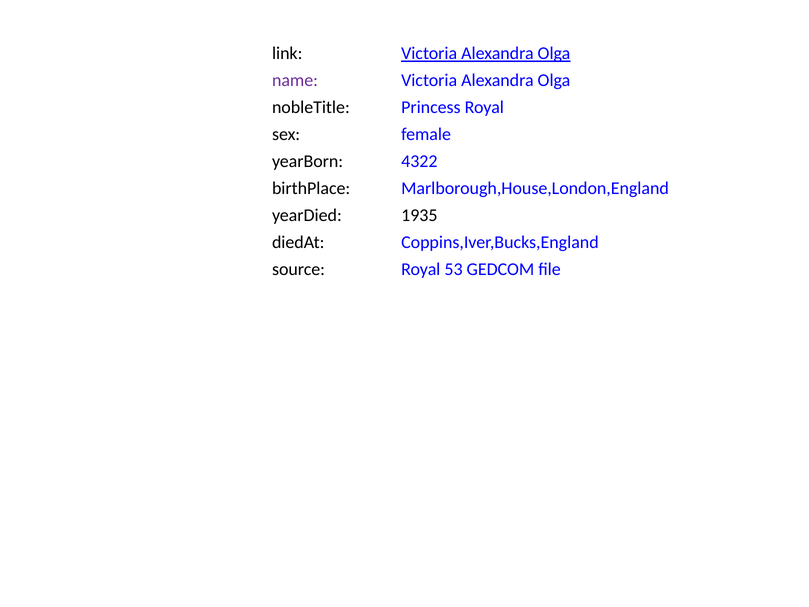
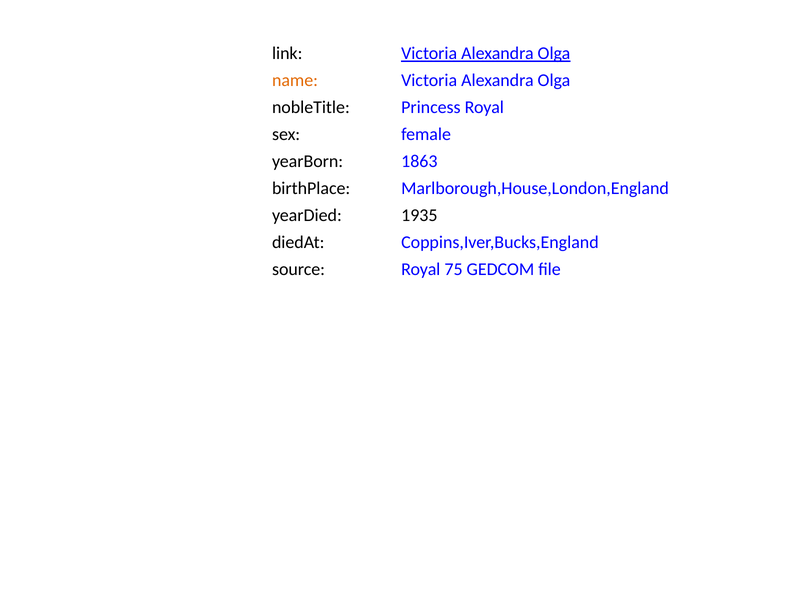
name colour: purple -> orange
4322: 4322 -> 1863
53: 53 -> 75
